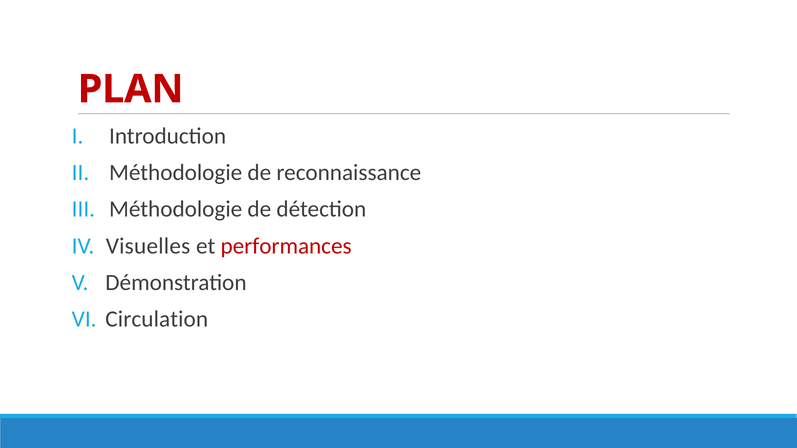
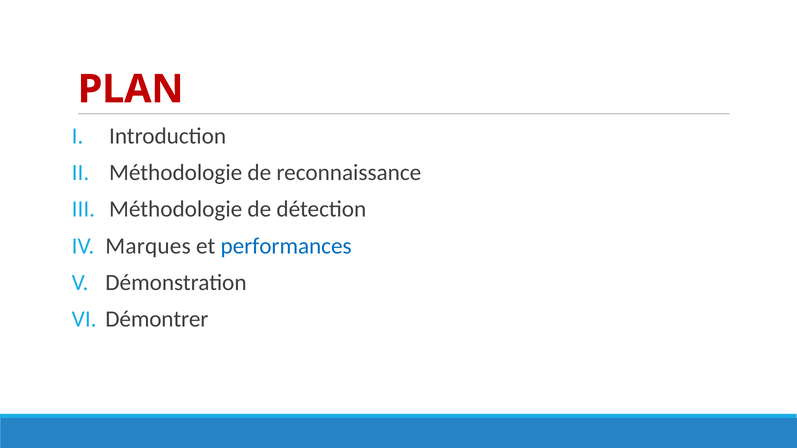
Visuelles: Visuelles -> Marques
performances colour: red -> blue
Circulation: Circulation -> Démontrer
